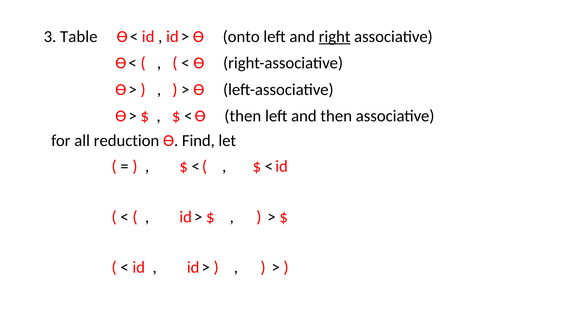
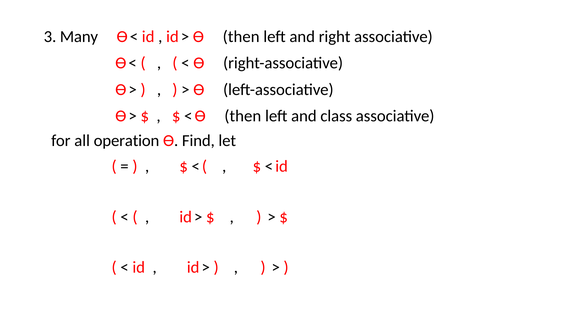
Table: Table -> Many
onto at (241, 37): onto -> then
right underline: present -> none
and then: then -> class
reduction: reduction -> operation
